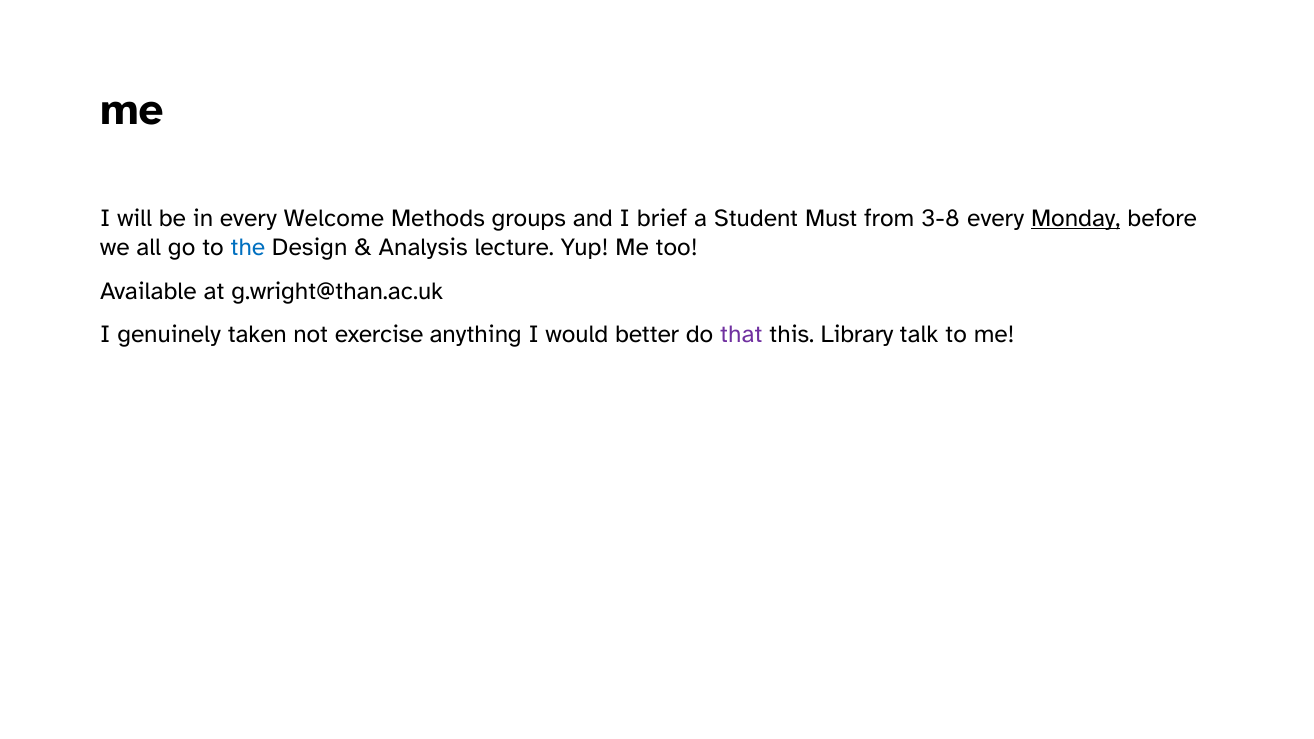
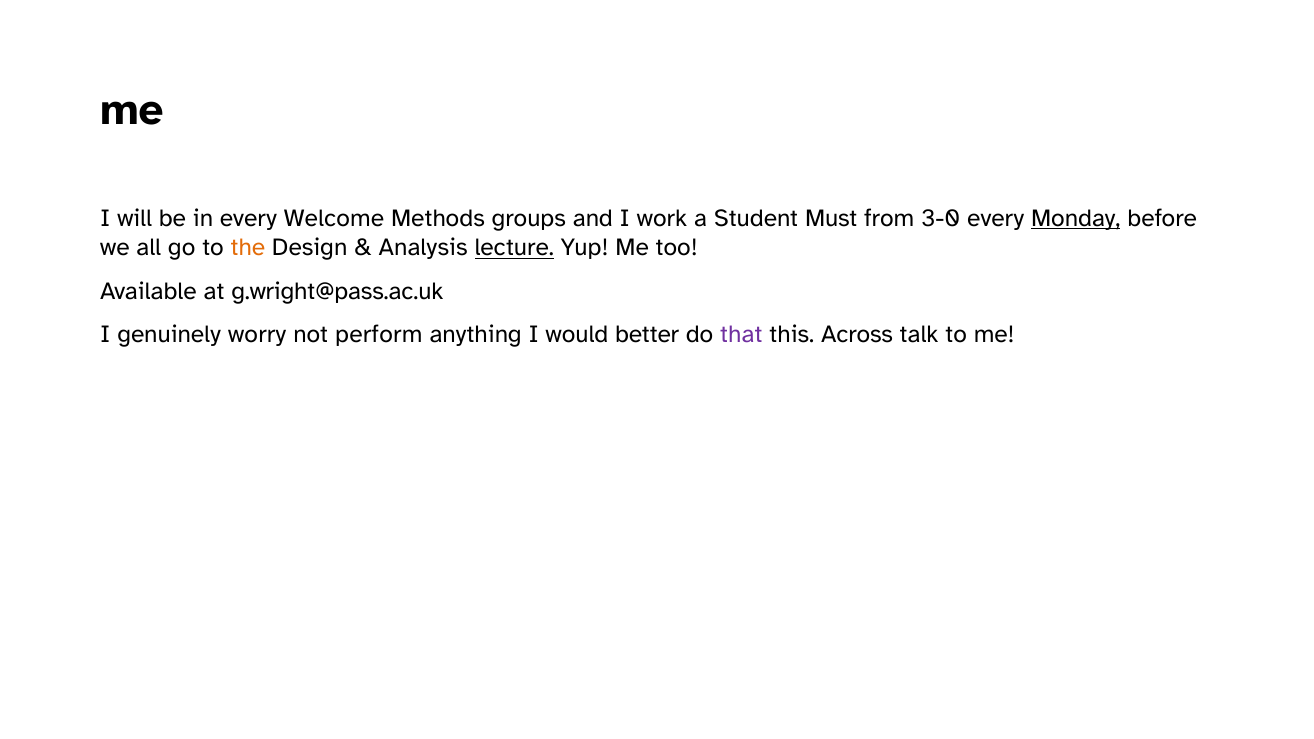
brief: brief -> work
3-8: 3-8 -> 3-0
the colour: blue -> orange
lecture underline: none -> present
g.wright@than.ac.uk: g.wright@than.ac.uk -> g.wright@pass.ac.uk
taken: taken -> worry
exercise: exercise -> perform
Library: Library -> Across
